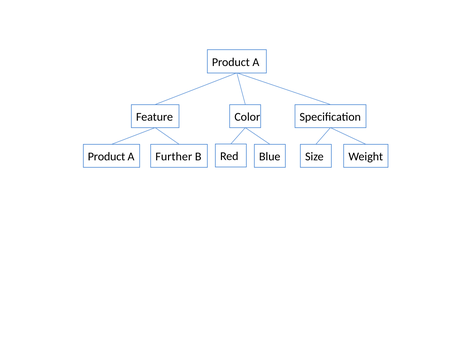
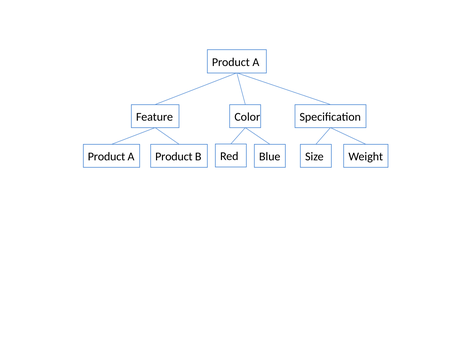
A Further: Further -> Product
